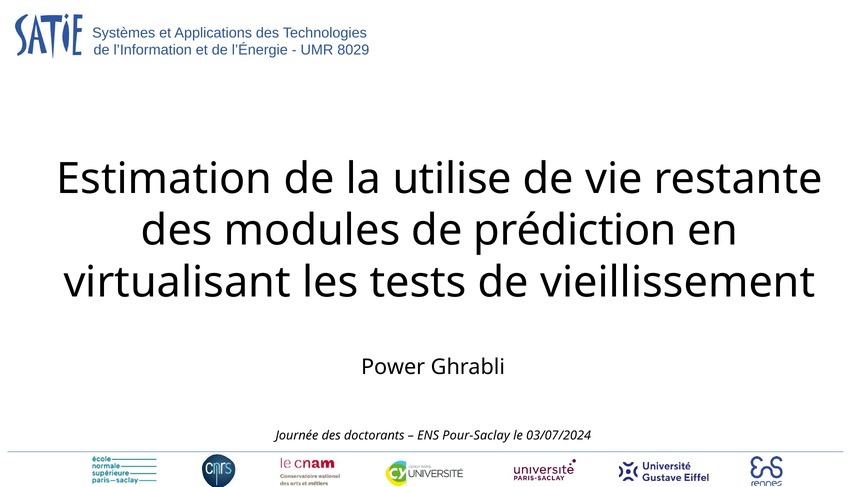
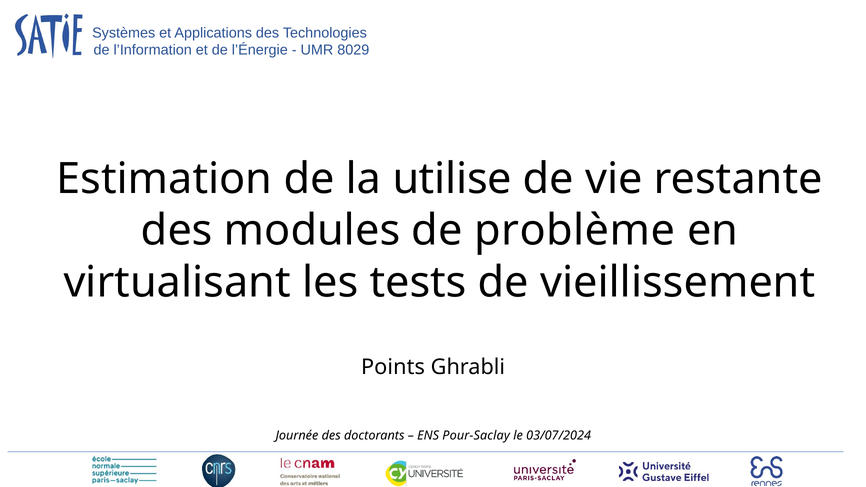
prédiction: prédiction -> problème
Power: Power -> Points
